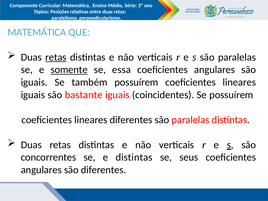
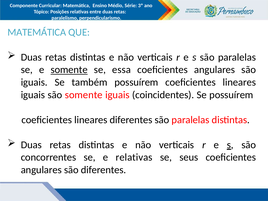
retas at (56, 57) underline: present -> none
são bastante: bastante -> somente
e distintas: distintas -> relativas
